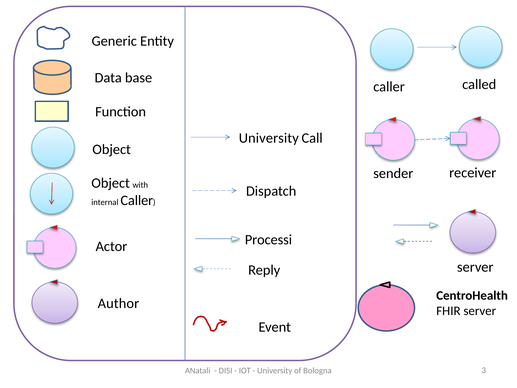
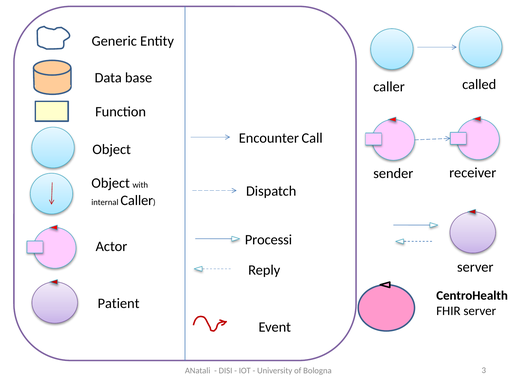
University at (269, 138): University -> Encounter
Author: Author -> Patient
